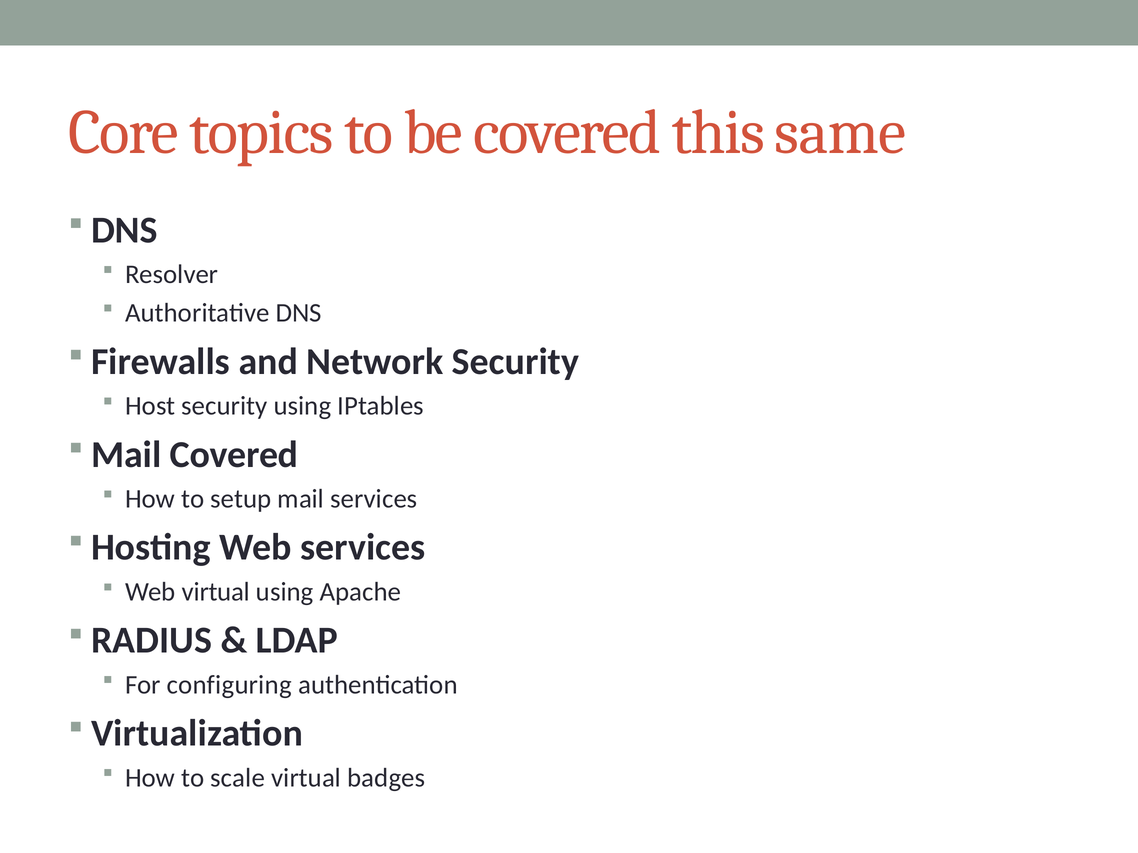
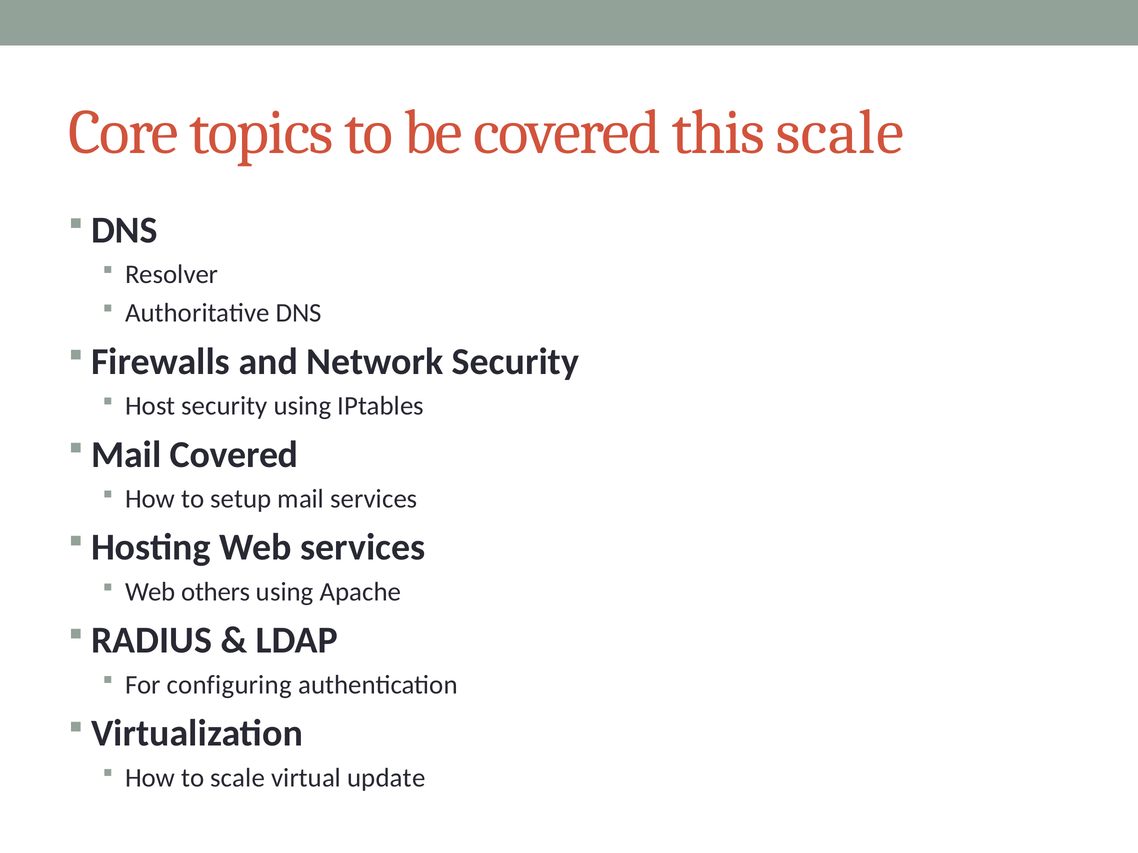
this same: same -> scale
Web virtual: virtual -> others
badges: badges -> update
